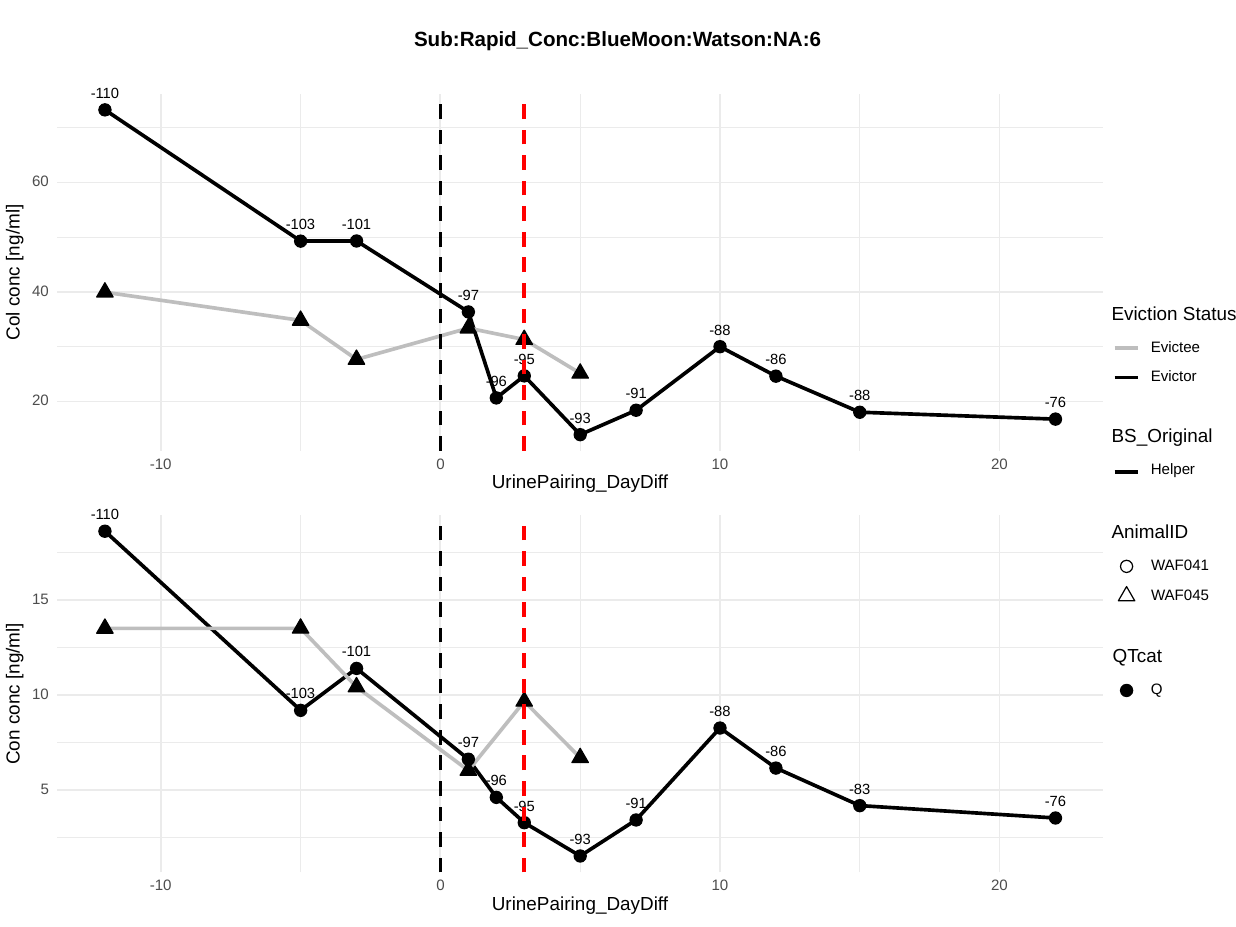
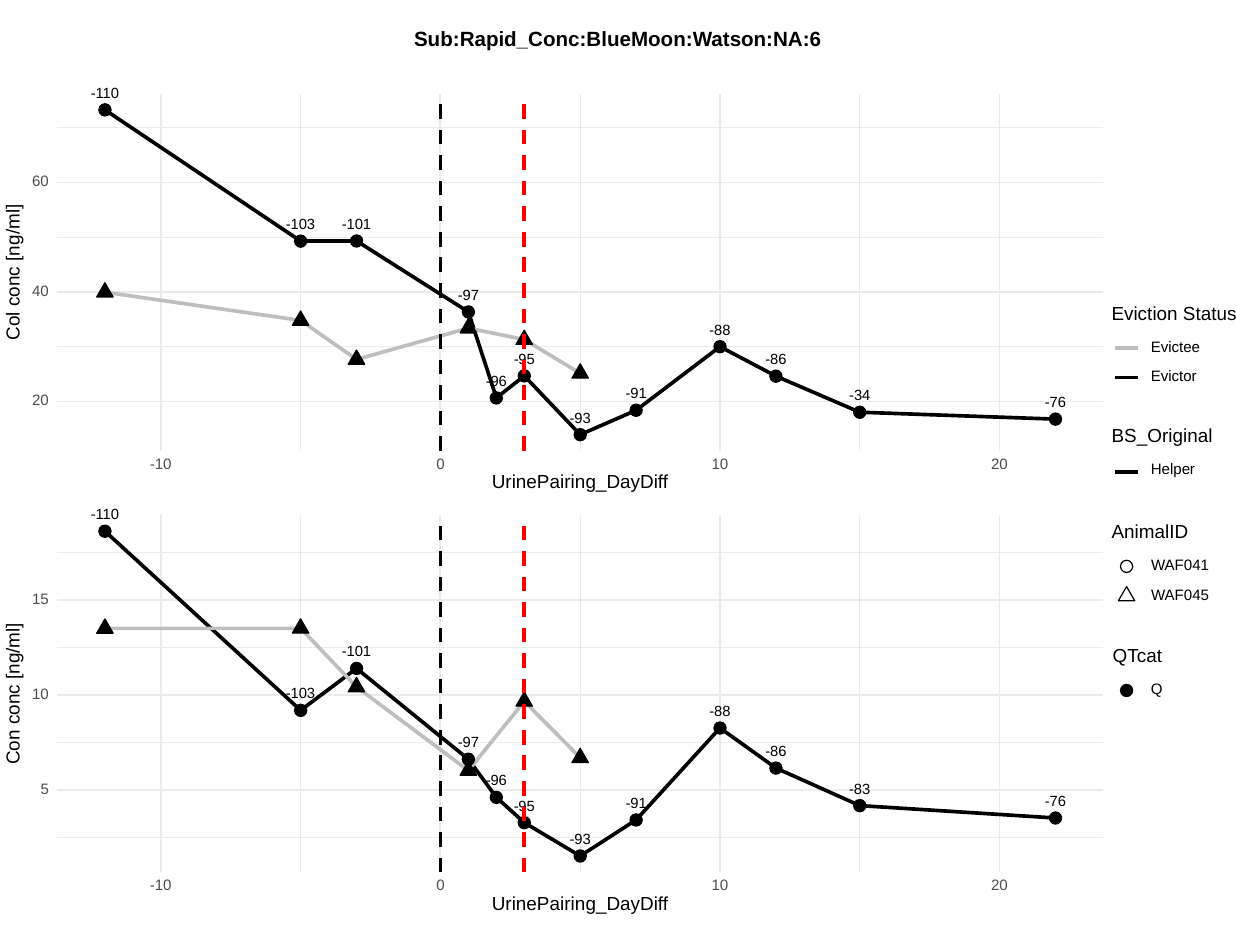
-88 at (860, 396): -88 -> -34
